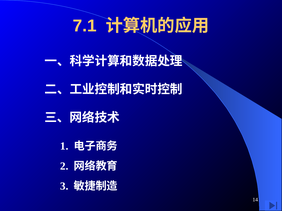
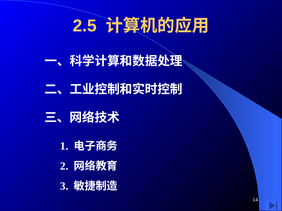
7.1: 7.1 -> 2.5
